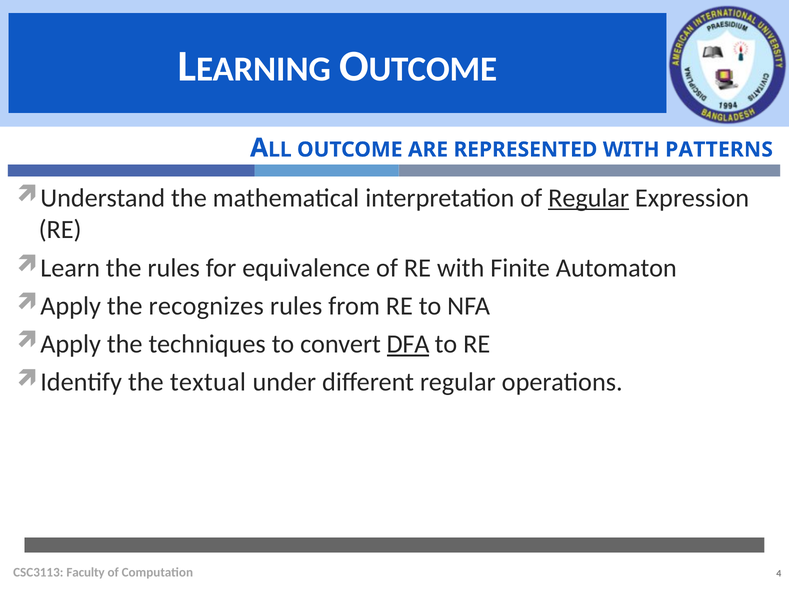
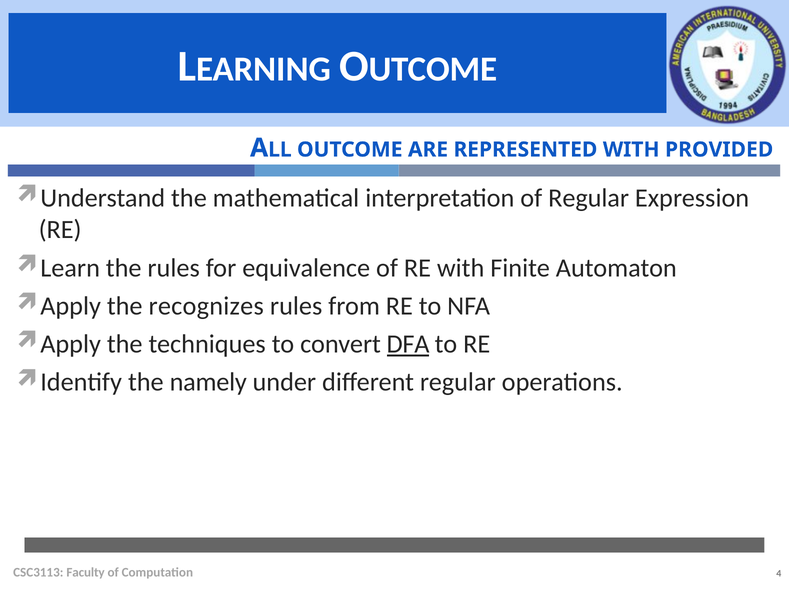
PATTERNS: PATTERNS -> PROVIDED
Regular at (589, 198) underline: present -> none
textual: textual -> namely
